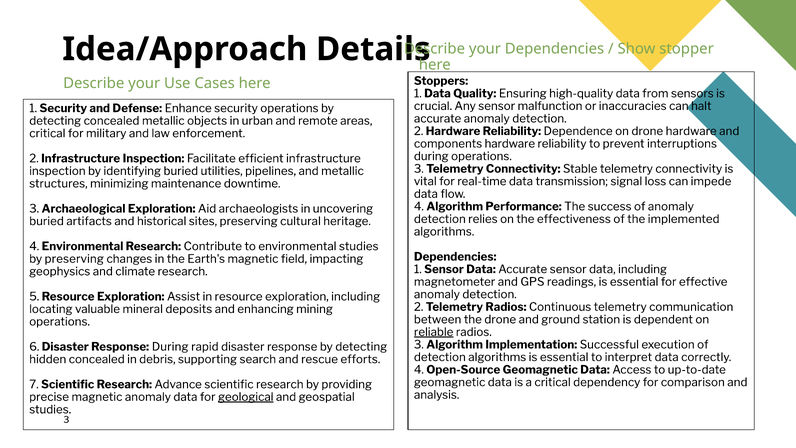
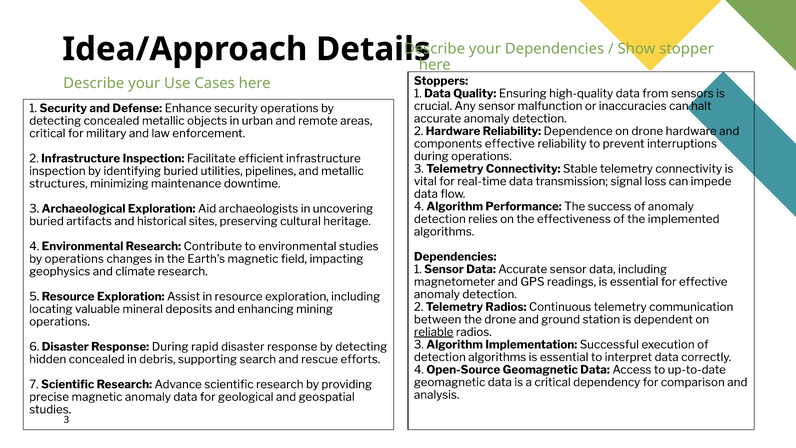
components hardware: hardware -> effective
by preserving: preserving -> operations
geological underline: present -> none
